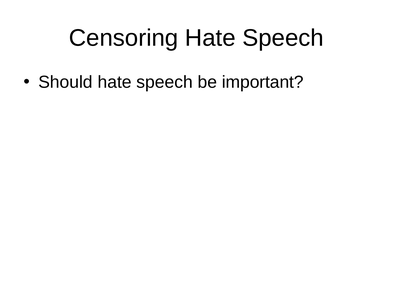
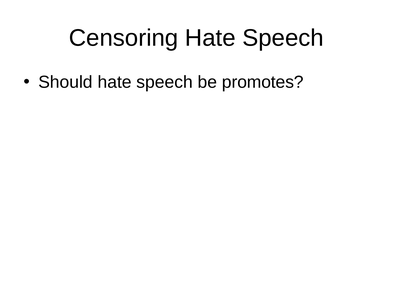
important: important -> promotes
